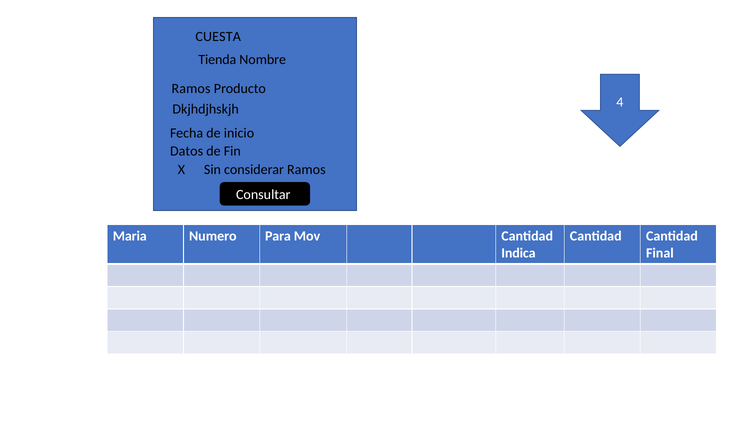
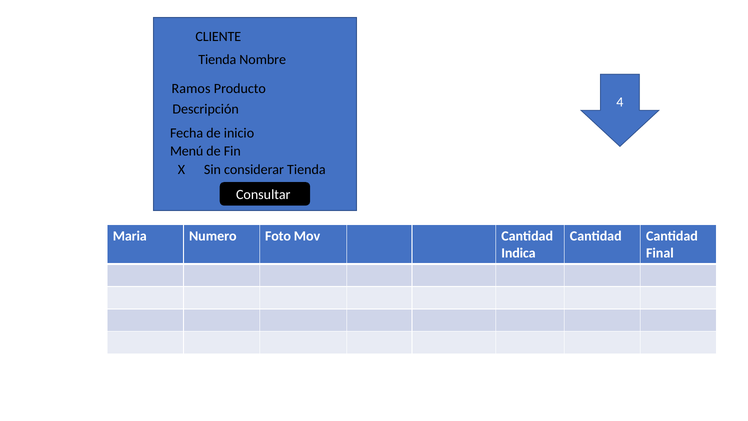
CUESTA: CUESTA -> CLIENTE
Dkjhdjhskjh: Dkjhdjhskjh -> Descripción
Datos: Datos -> Menú
considerar Ramos: Ramos -> Tienda
Para: Para -> Foto
